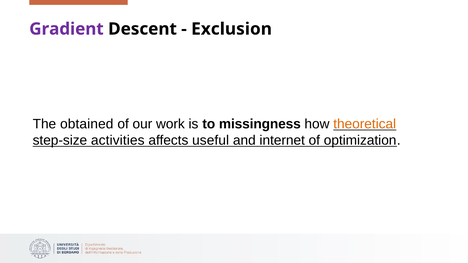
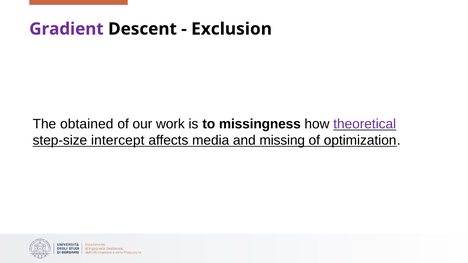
theoretical colour: orange -> purple
activities: activities -> intercept
useful: useful -> media
internet: internet -> missing
